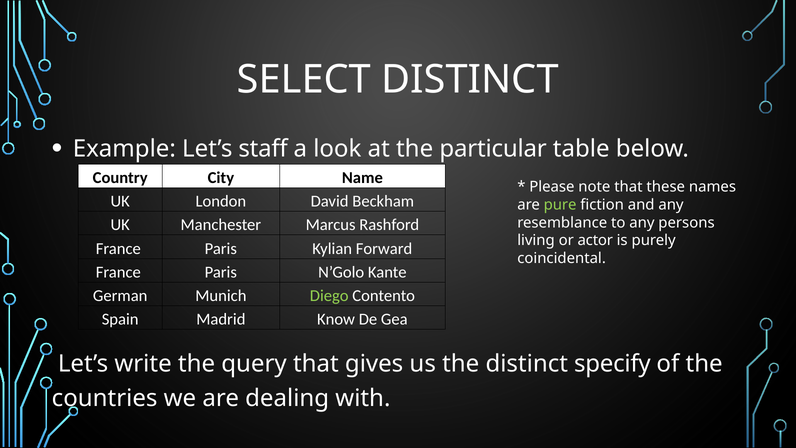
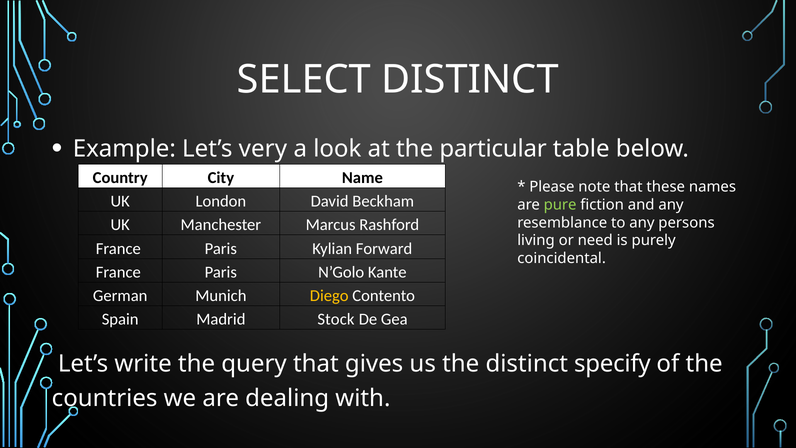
staff: staff -> very
actor: actor -> need
Diego colour: light green -> yellow
Know: Know -> Stock
